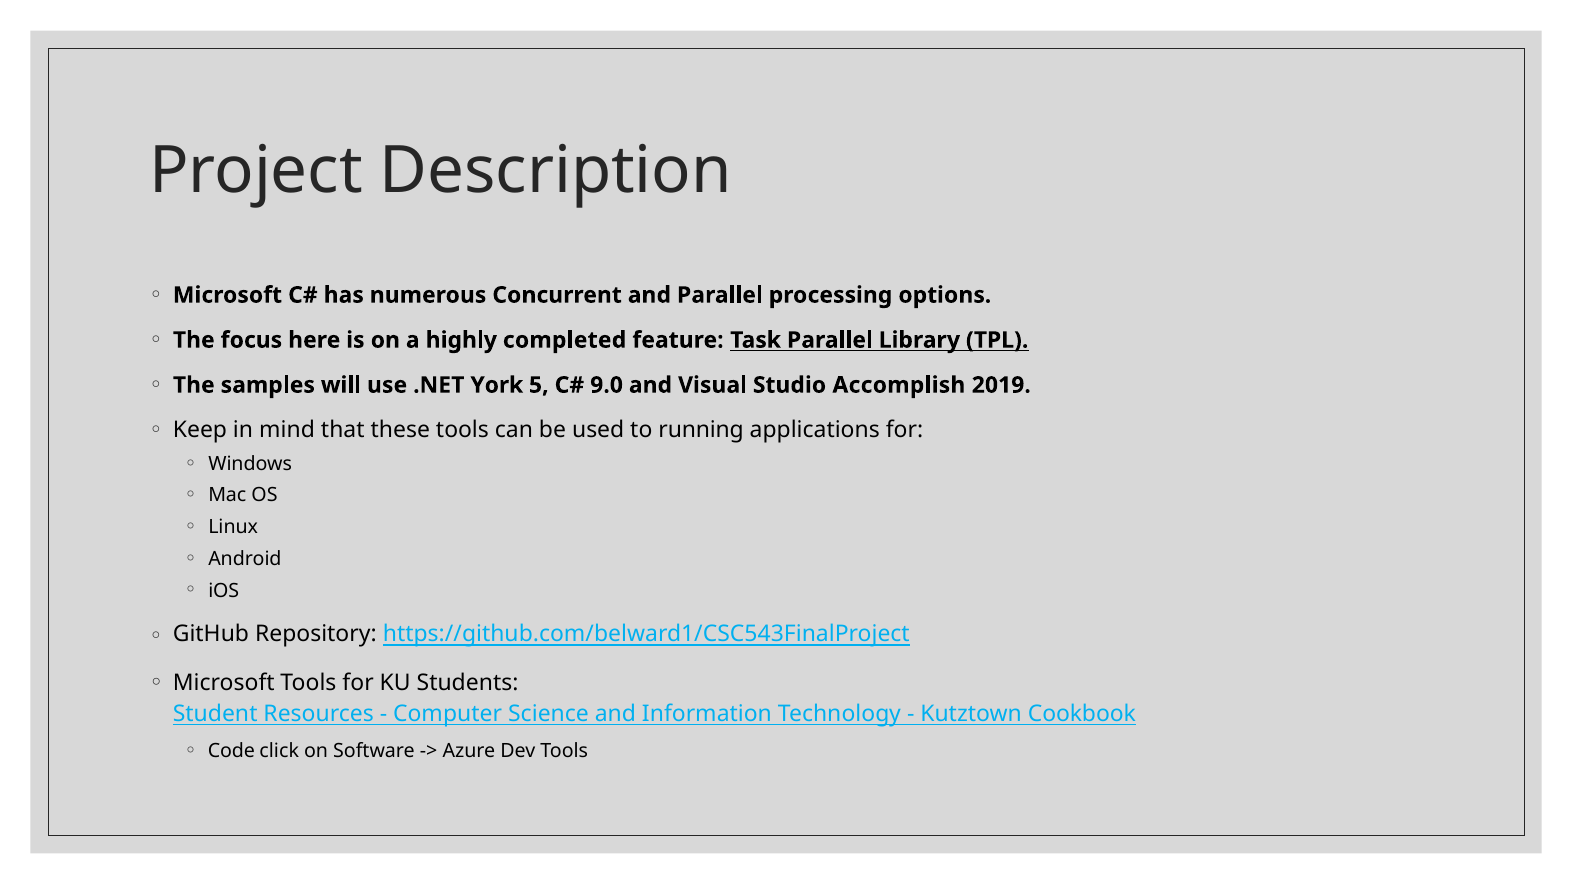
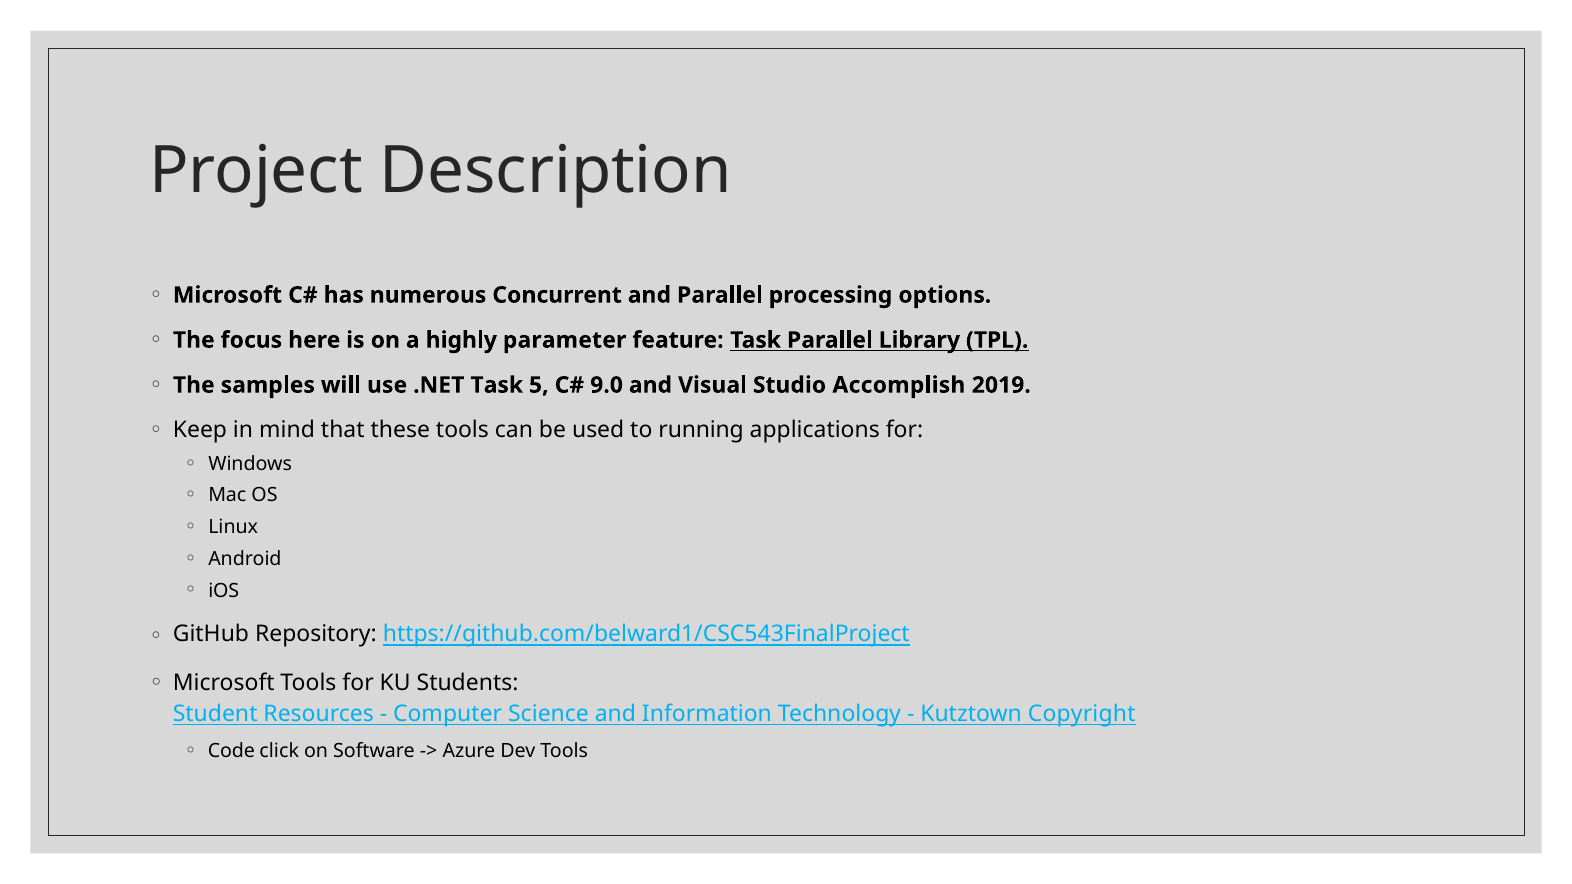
completed: completed -> parameter
.NET York: York -> Task
Cookbook: Cookbook -> Copyright
